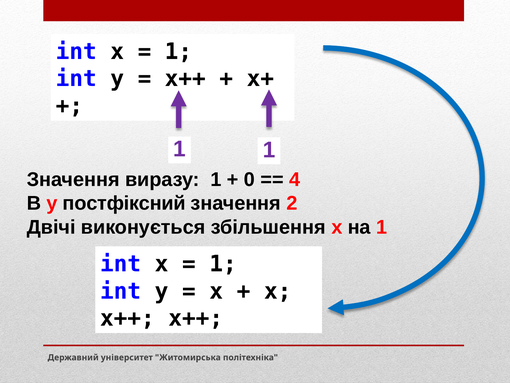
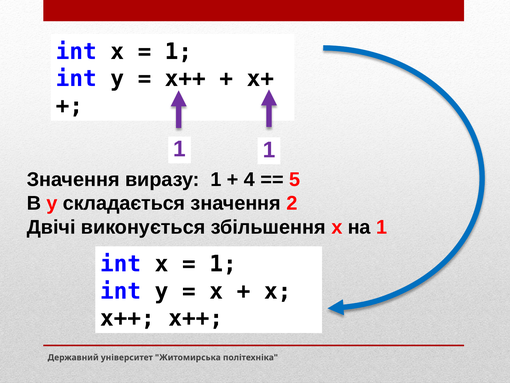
0: 0 -> 4
4: 4 -> 5
постфіксний: постфіксний -> складається
